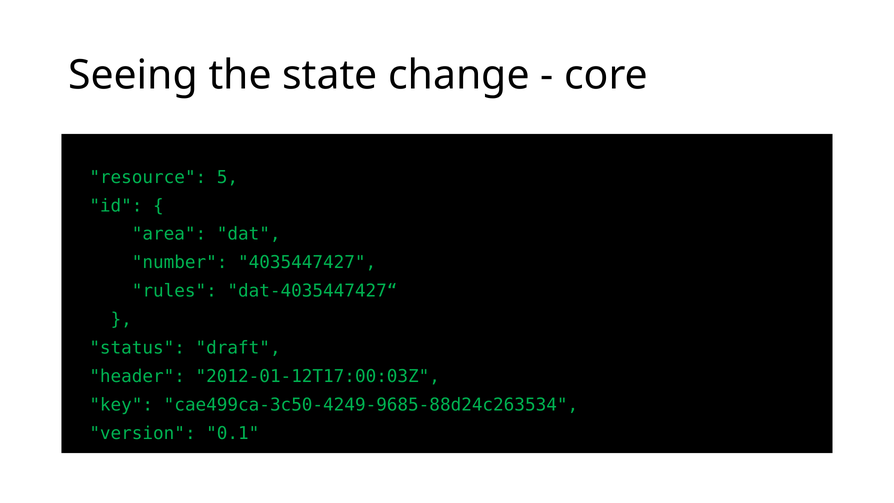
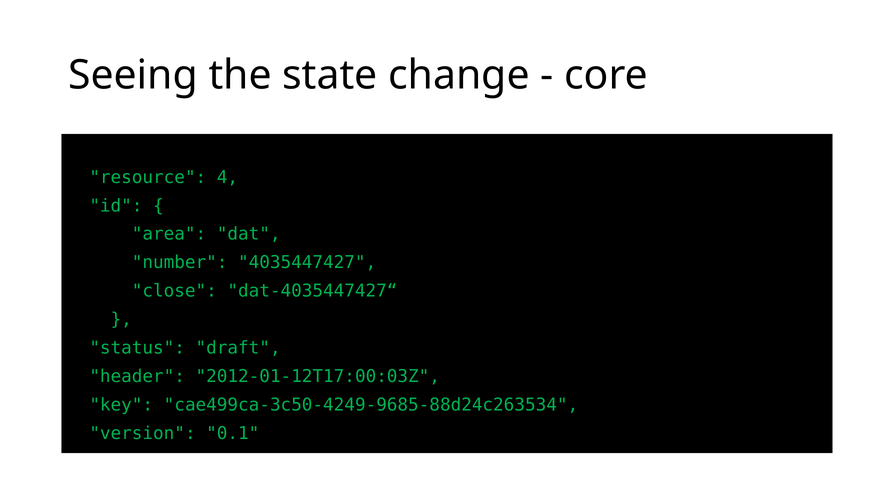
5: 5 -> 4
rules: rules -> close
